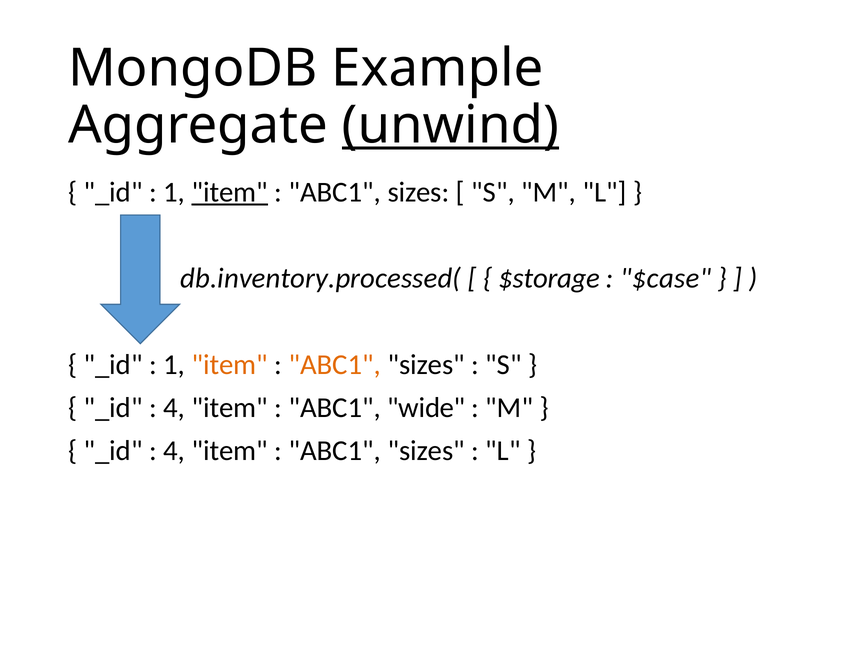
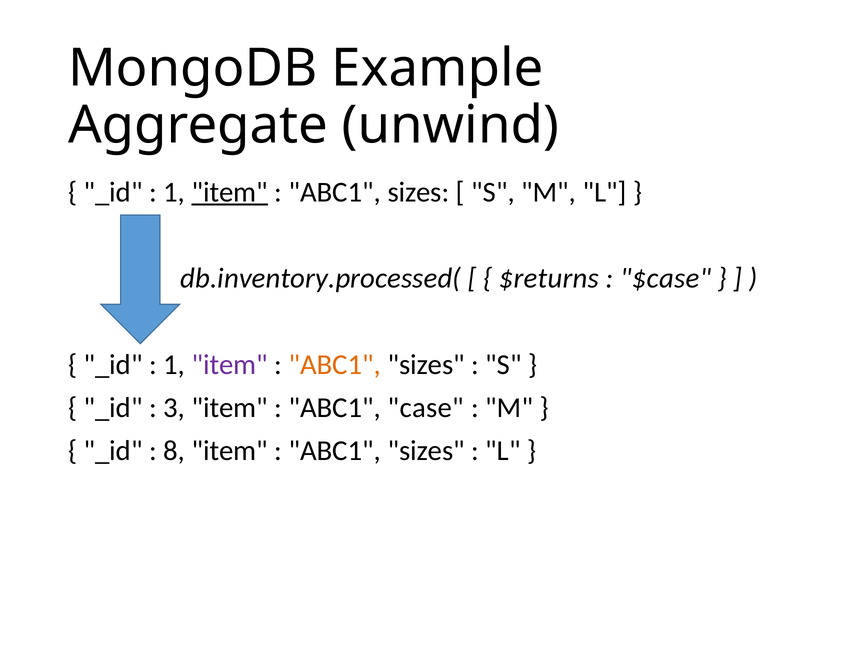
unwind underline: present -> none
$storage: $storage -> $returns
item at (230, 365) colour: orange -> purple
4 at (174, 408): 4 -> 3
wide: wide -> case
4 at (174, 451): 4 -> 8
